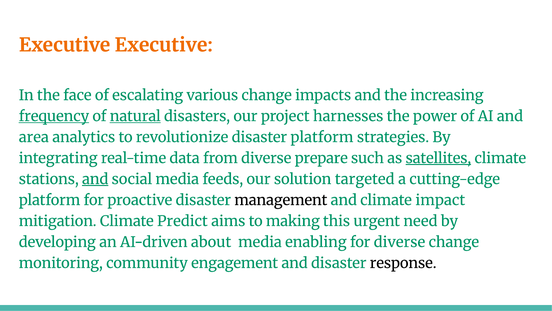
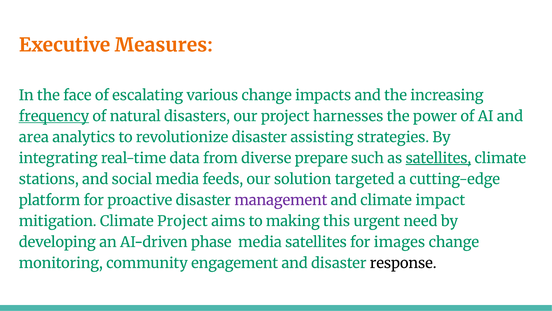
Executive Executive: Executive -> Measures
natural underline: present -> none
disaster platform: platform -> assisting
and at (95, 179) underline: present -> none
management colour: black -> purple
Climate Predict: Predict -> Project
about: about -> phase
media enabling: enabling -> satellites
for diverse: diverse -> images
